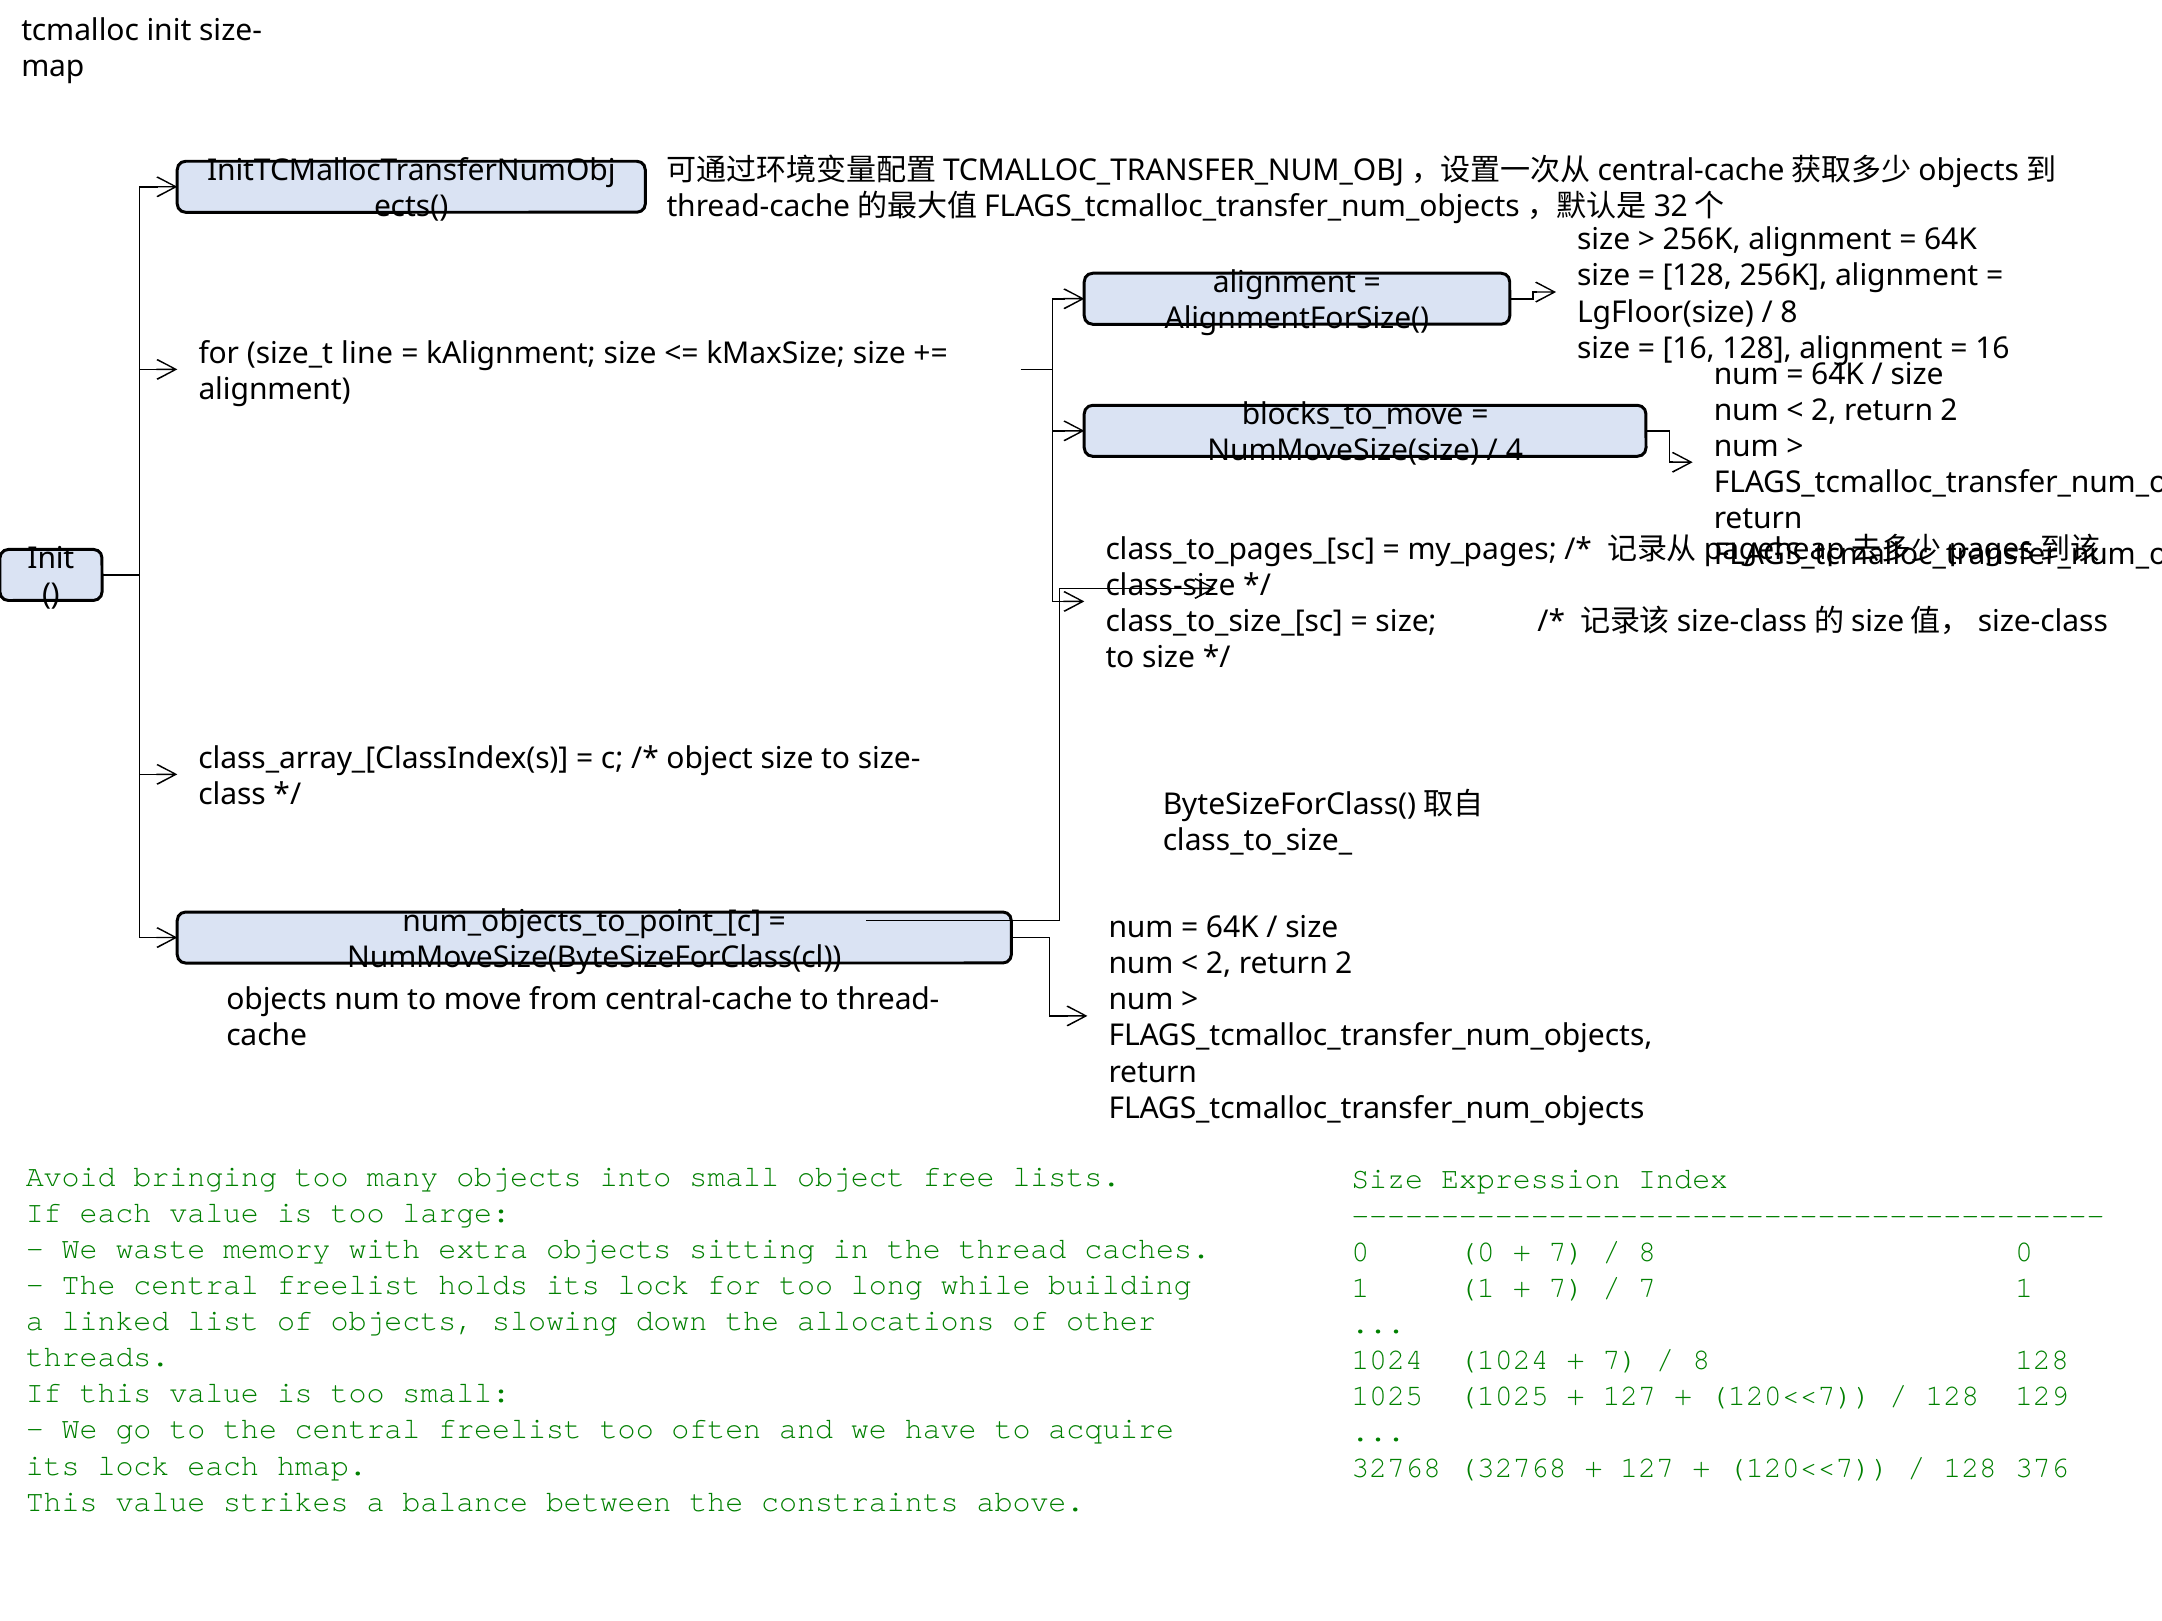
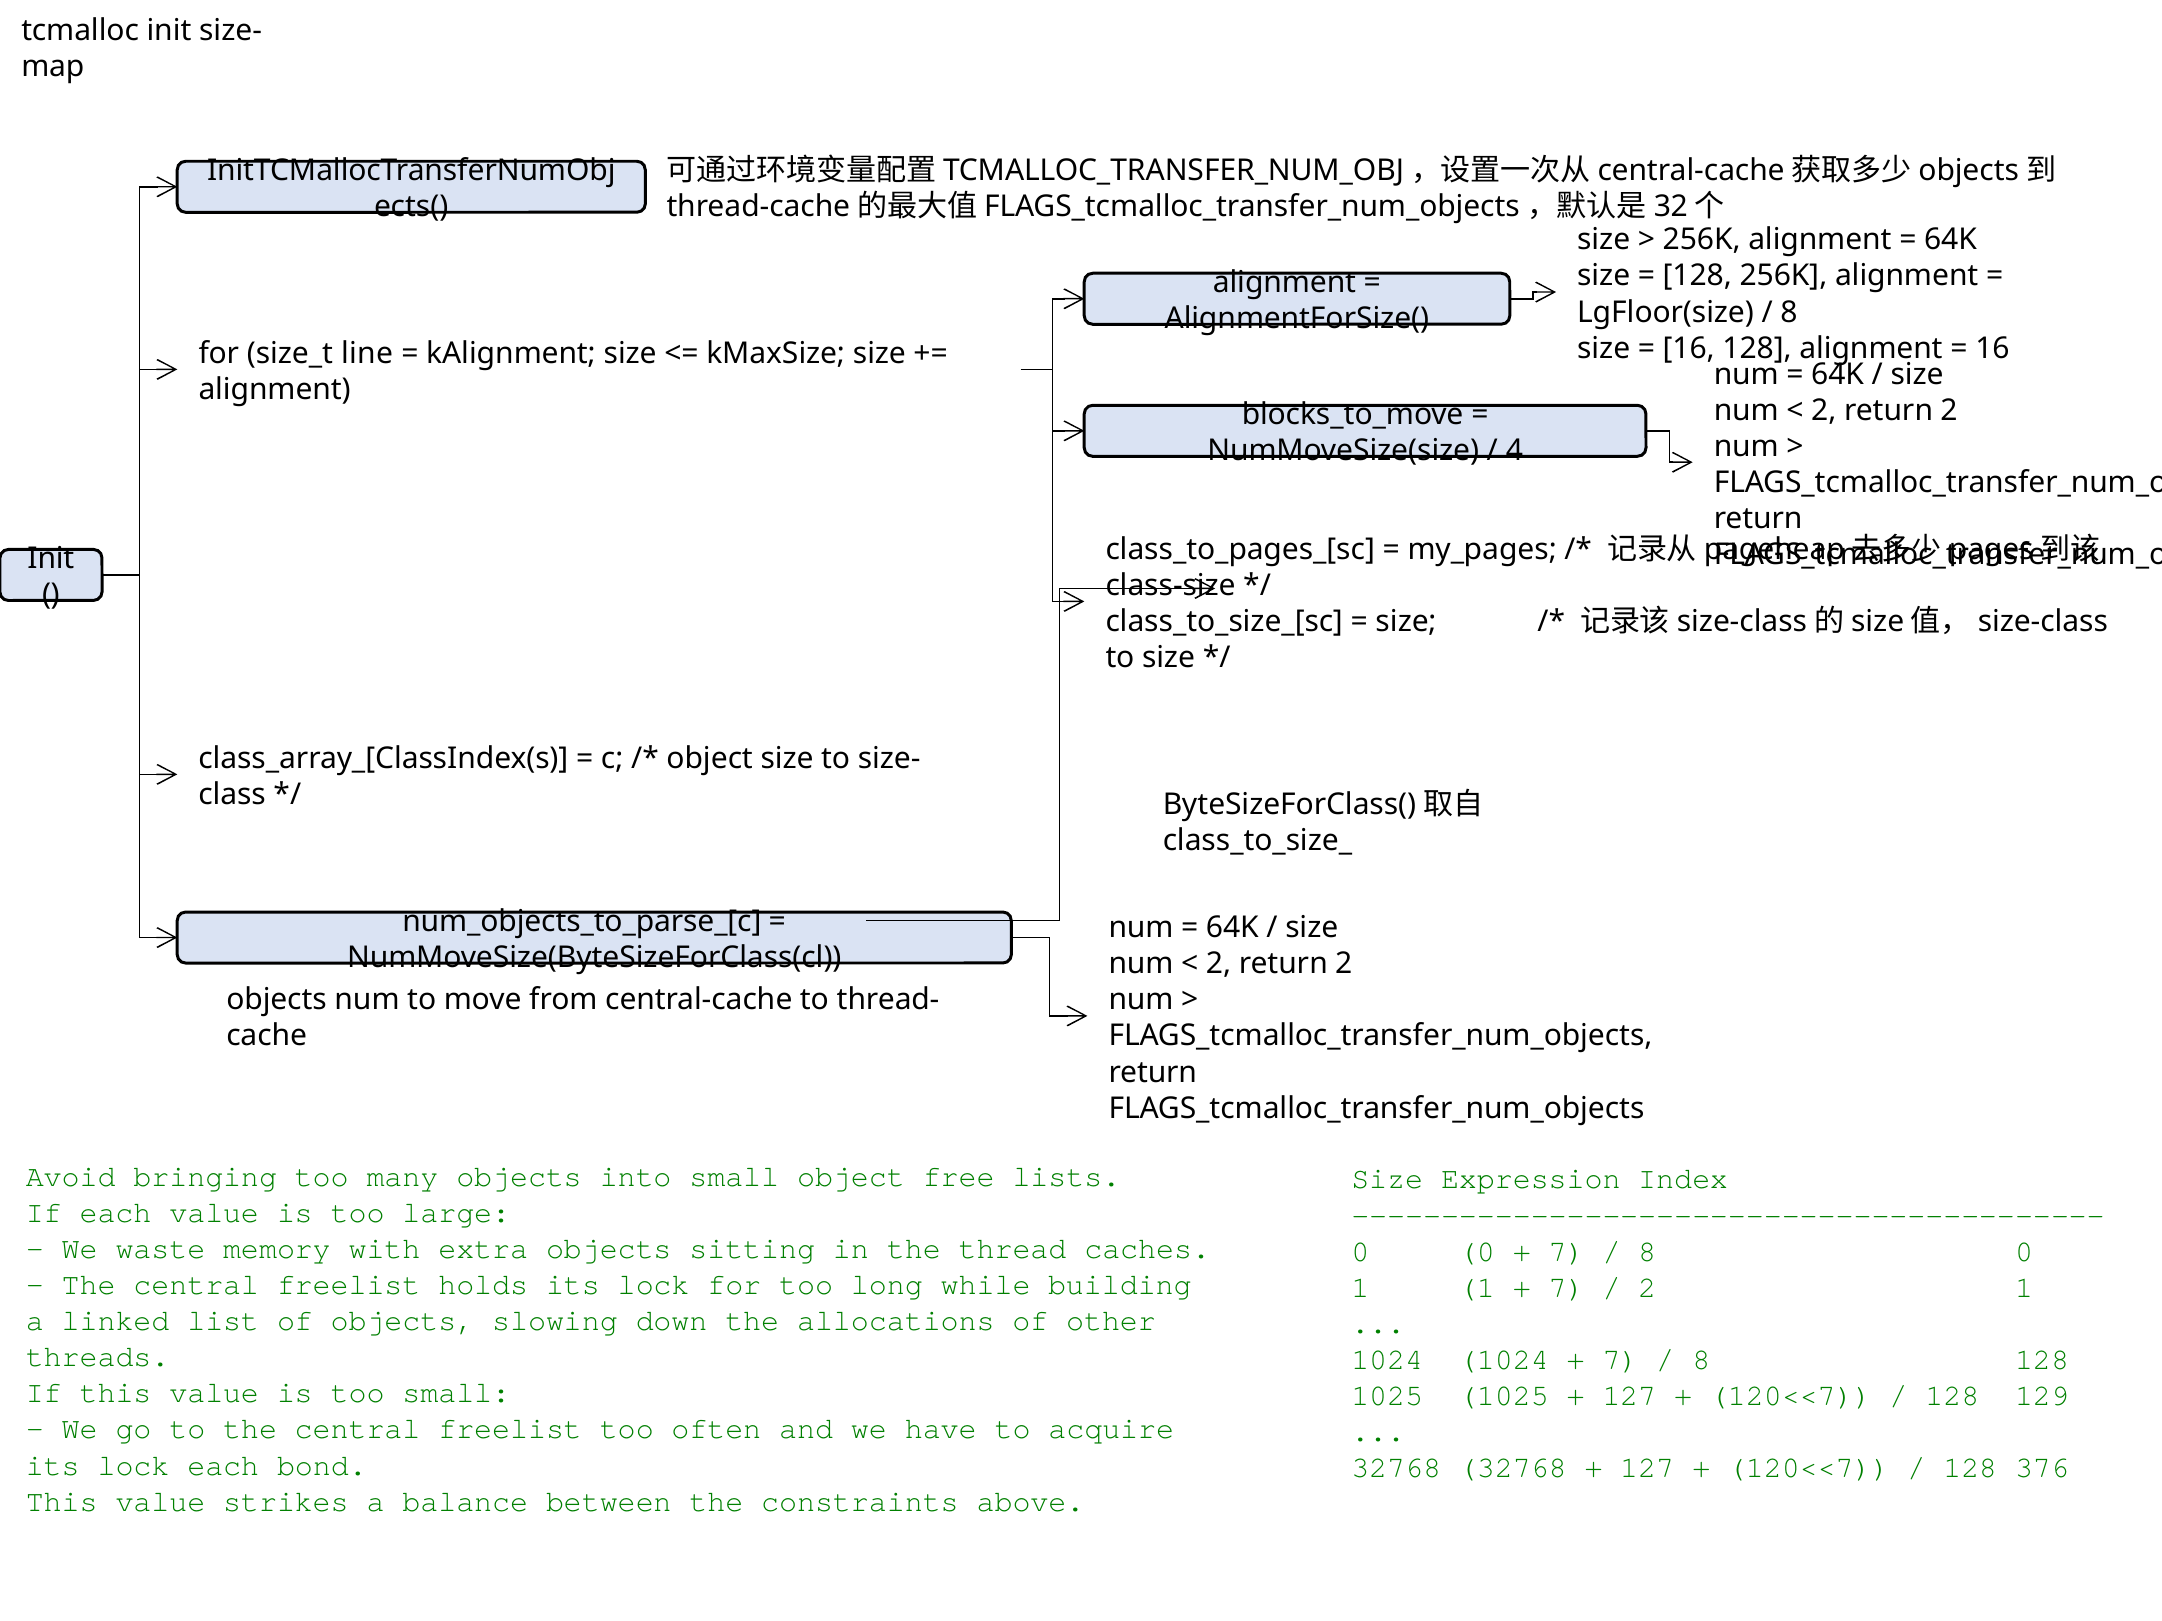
num_objects_to_point_[c: num_objects_to_point_[c -> num_objects_to_parse_[c
7 at (1647, 1288): 7 -> 2
hmap: hmap -> bond
